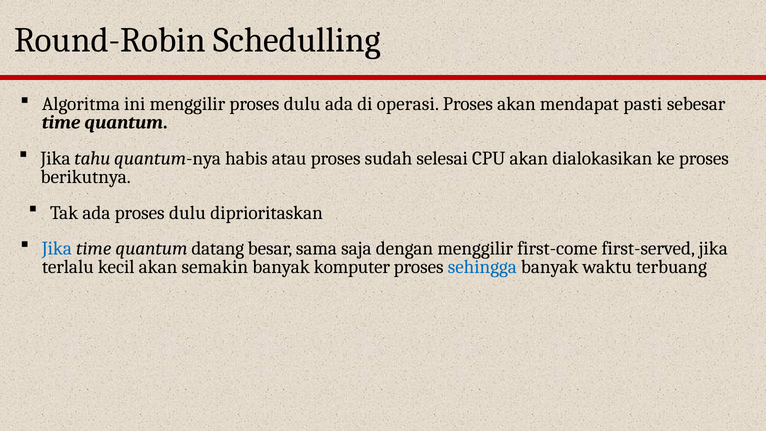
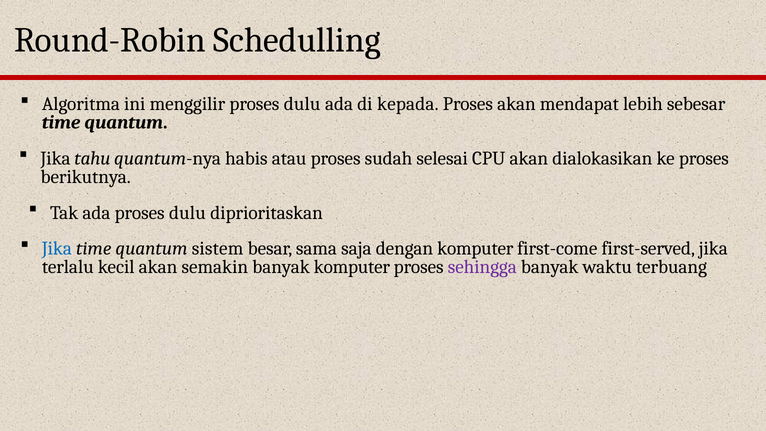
operasi: operasi -> kepada
pasti: pasti -> lebih
datang: datang -> sistem
dengan menggilir: menggilir -> komputer
sehingga colour: blue -> purple
